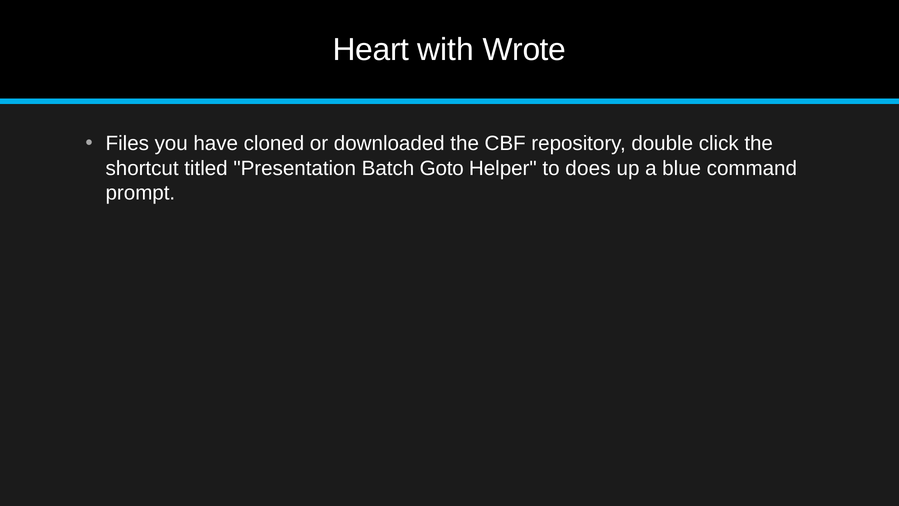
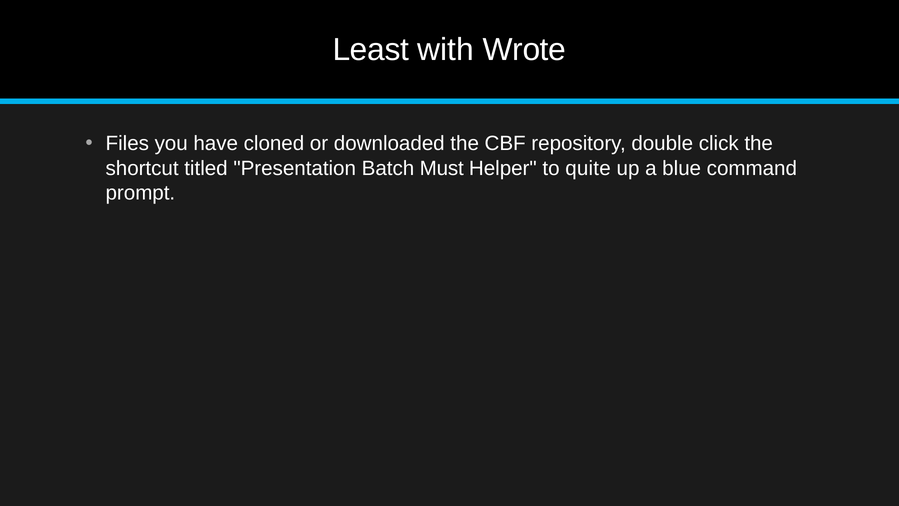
Heart: Heart -> Least
Goto: Goto -> Must
does: does -> quite
